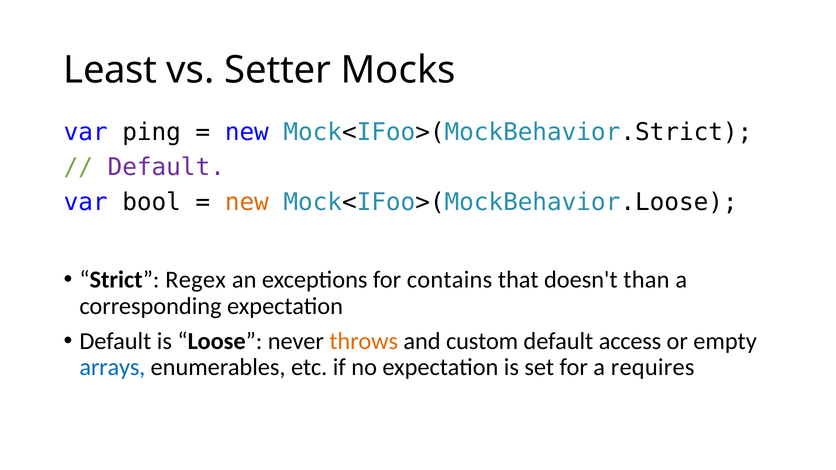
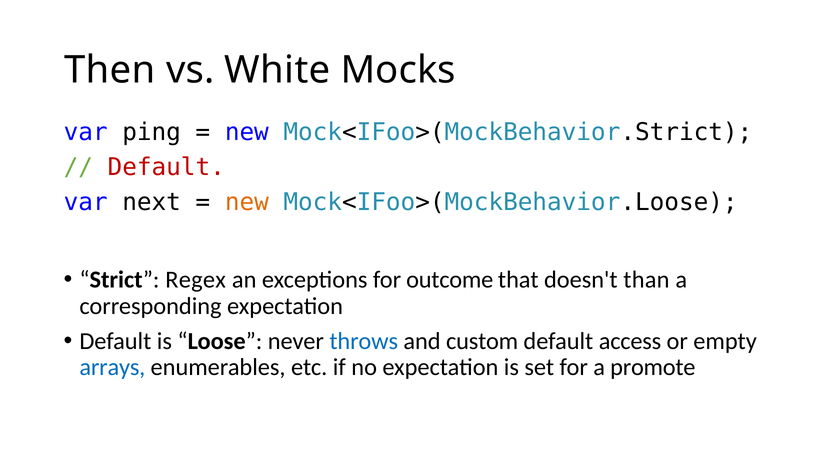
Least: Least -> Then
Setter: Setter -> White
Default at (166, 167) colour: purple -> red
bool: bool -> next
contains: contains -> outcome
throws colour: orange -> blue
requires: requires -> promote
